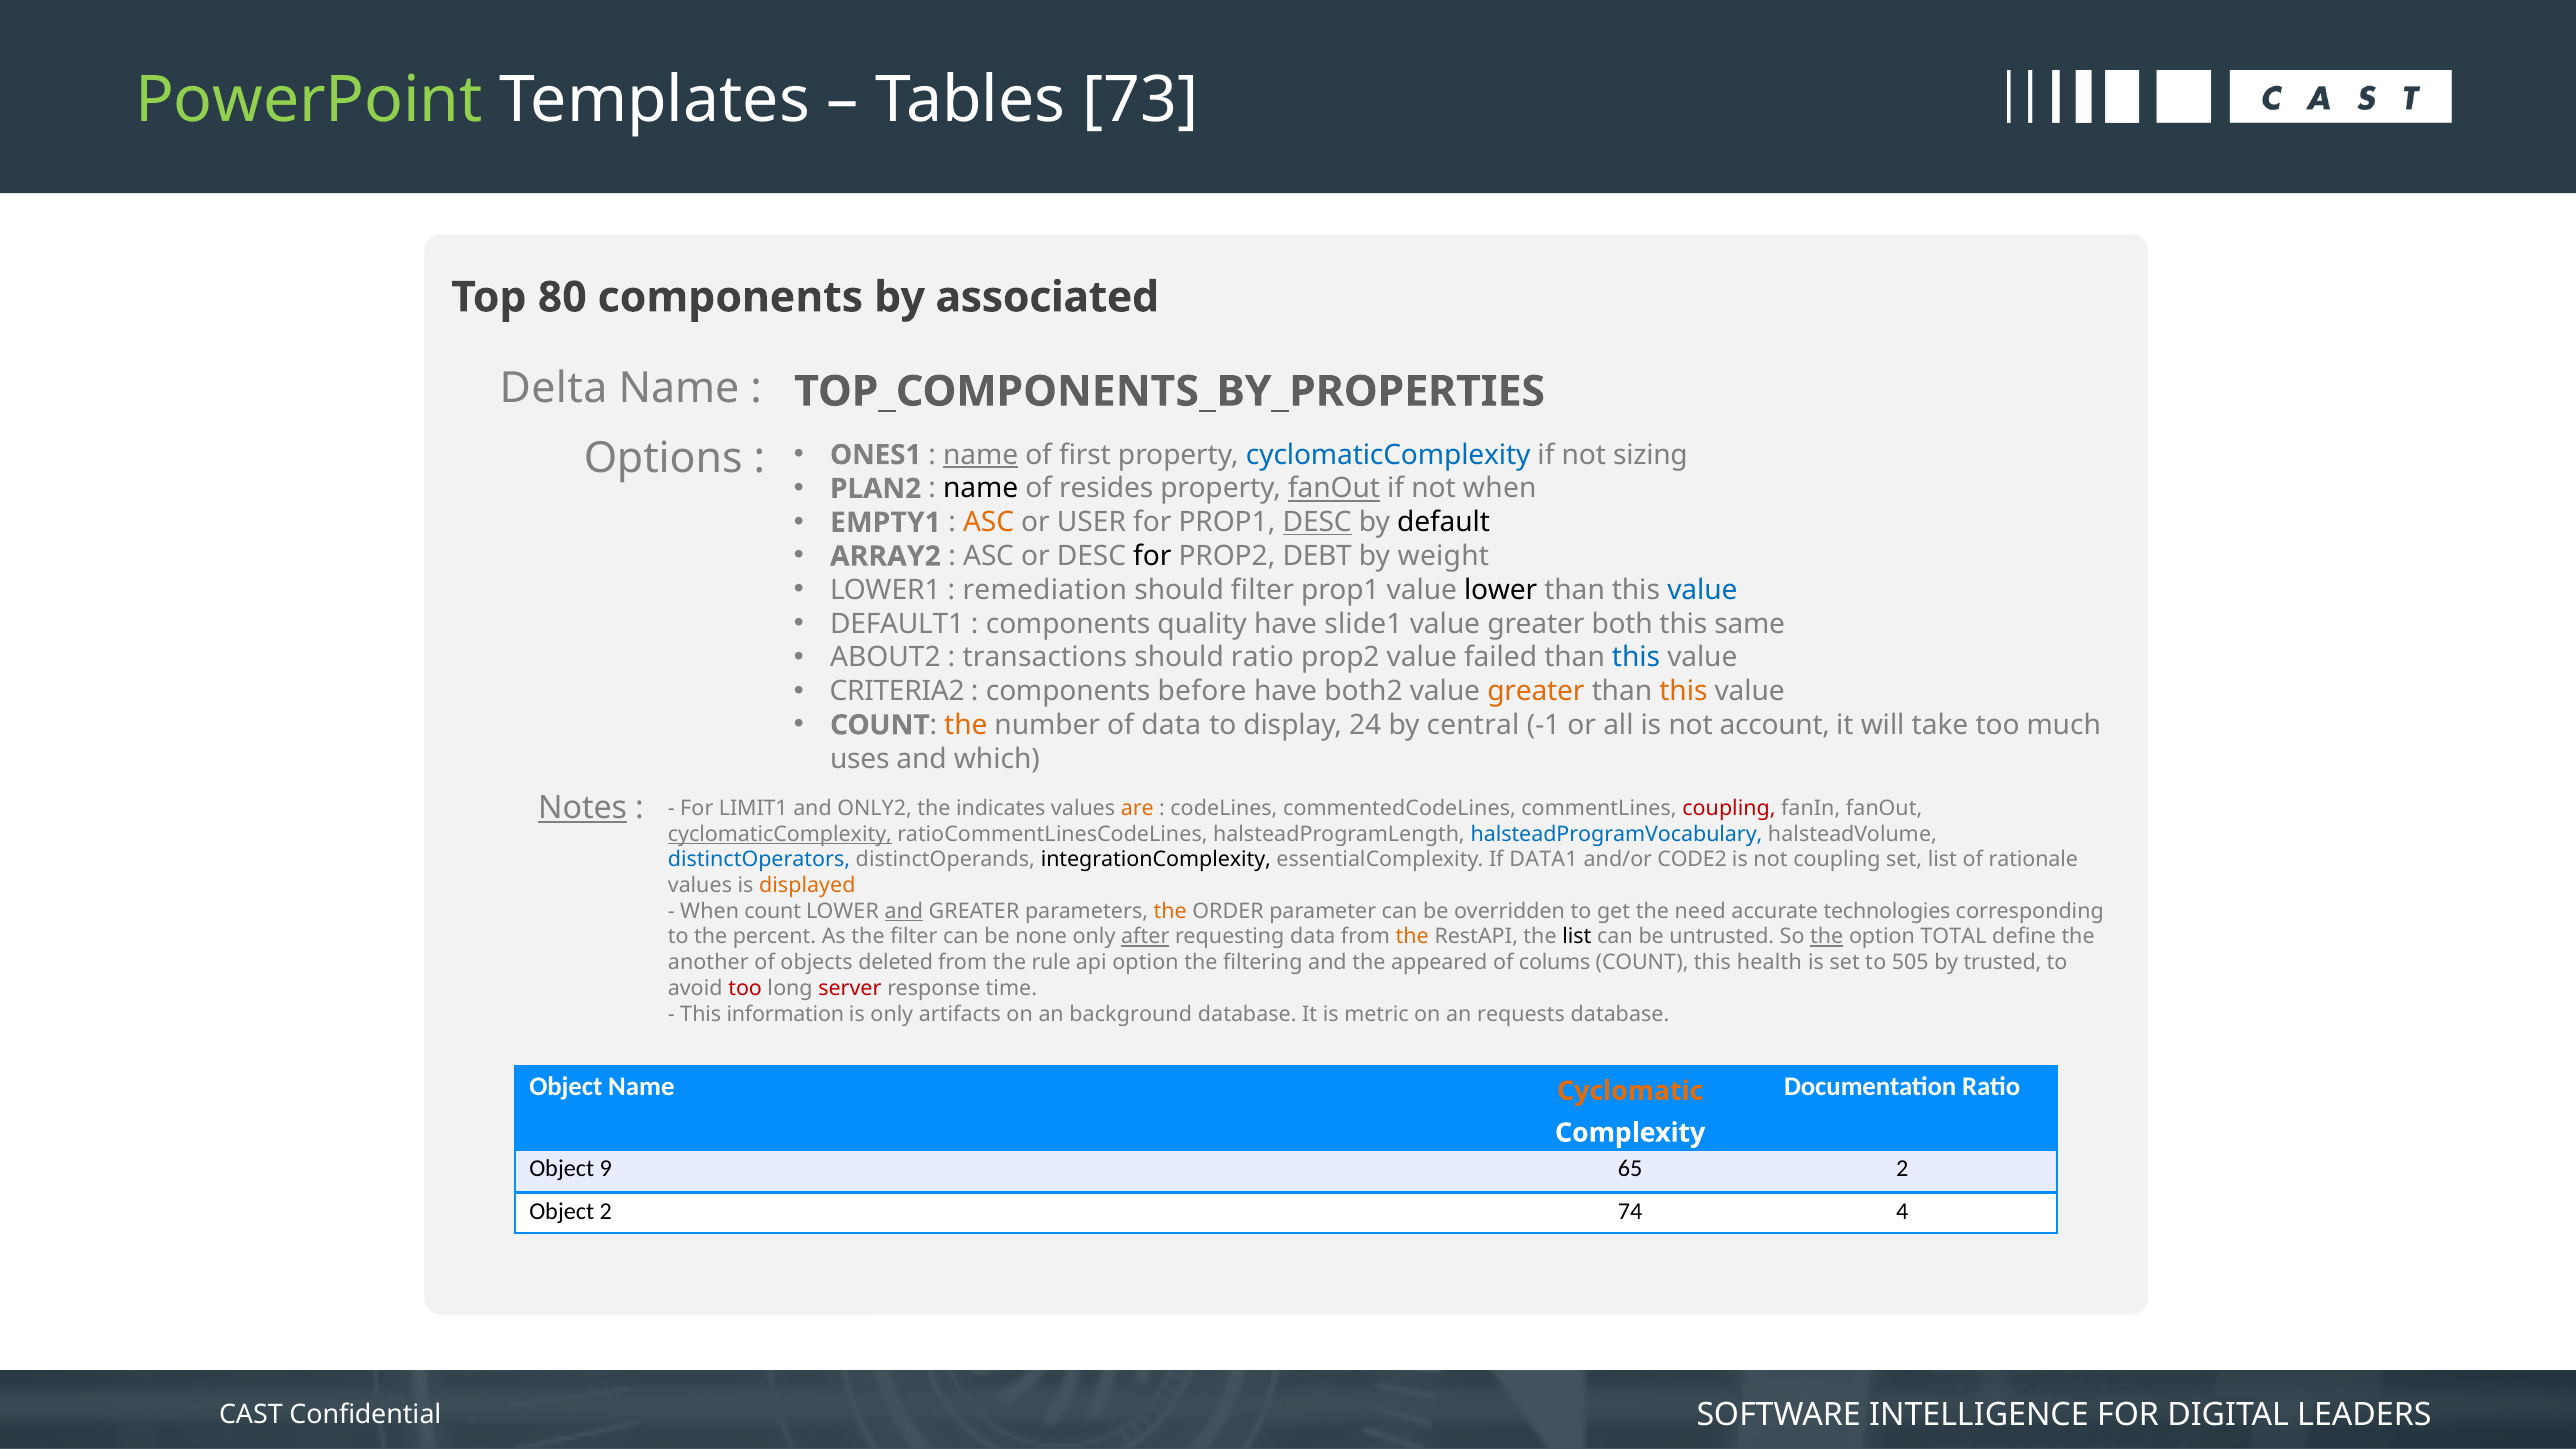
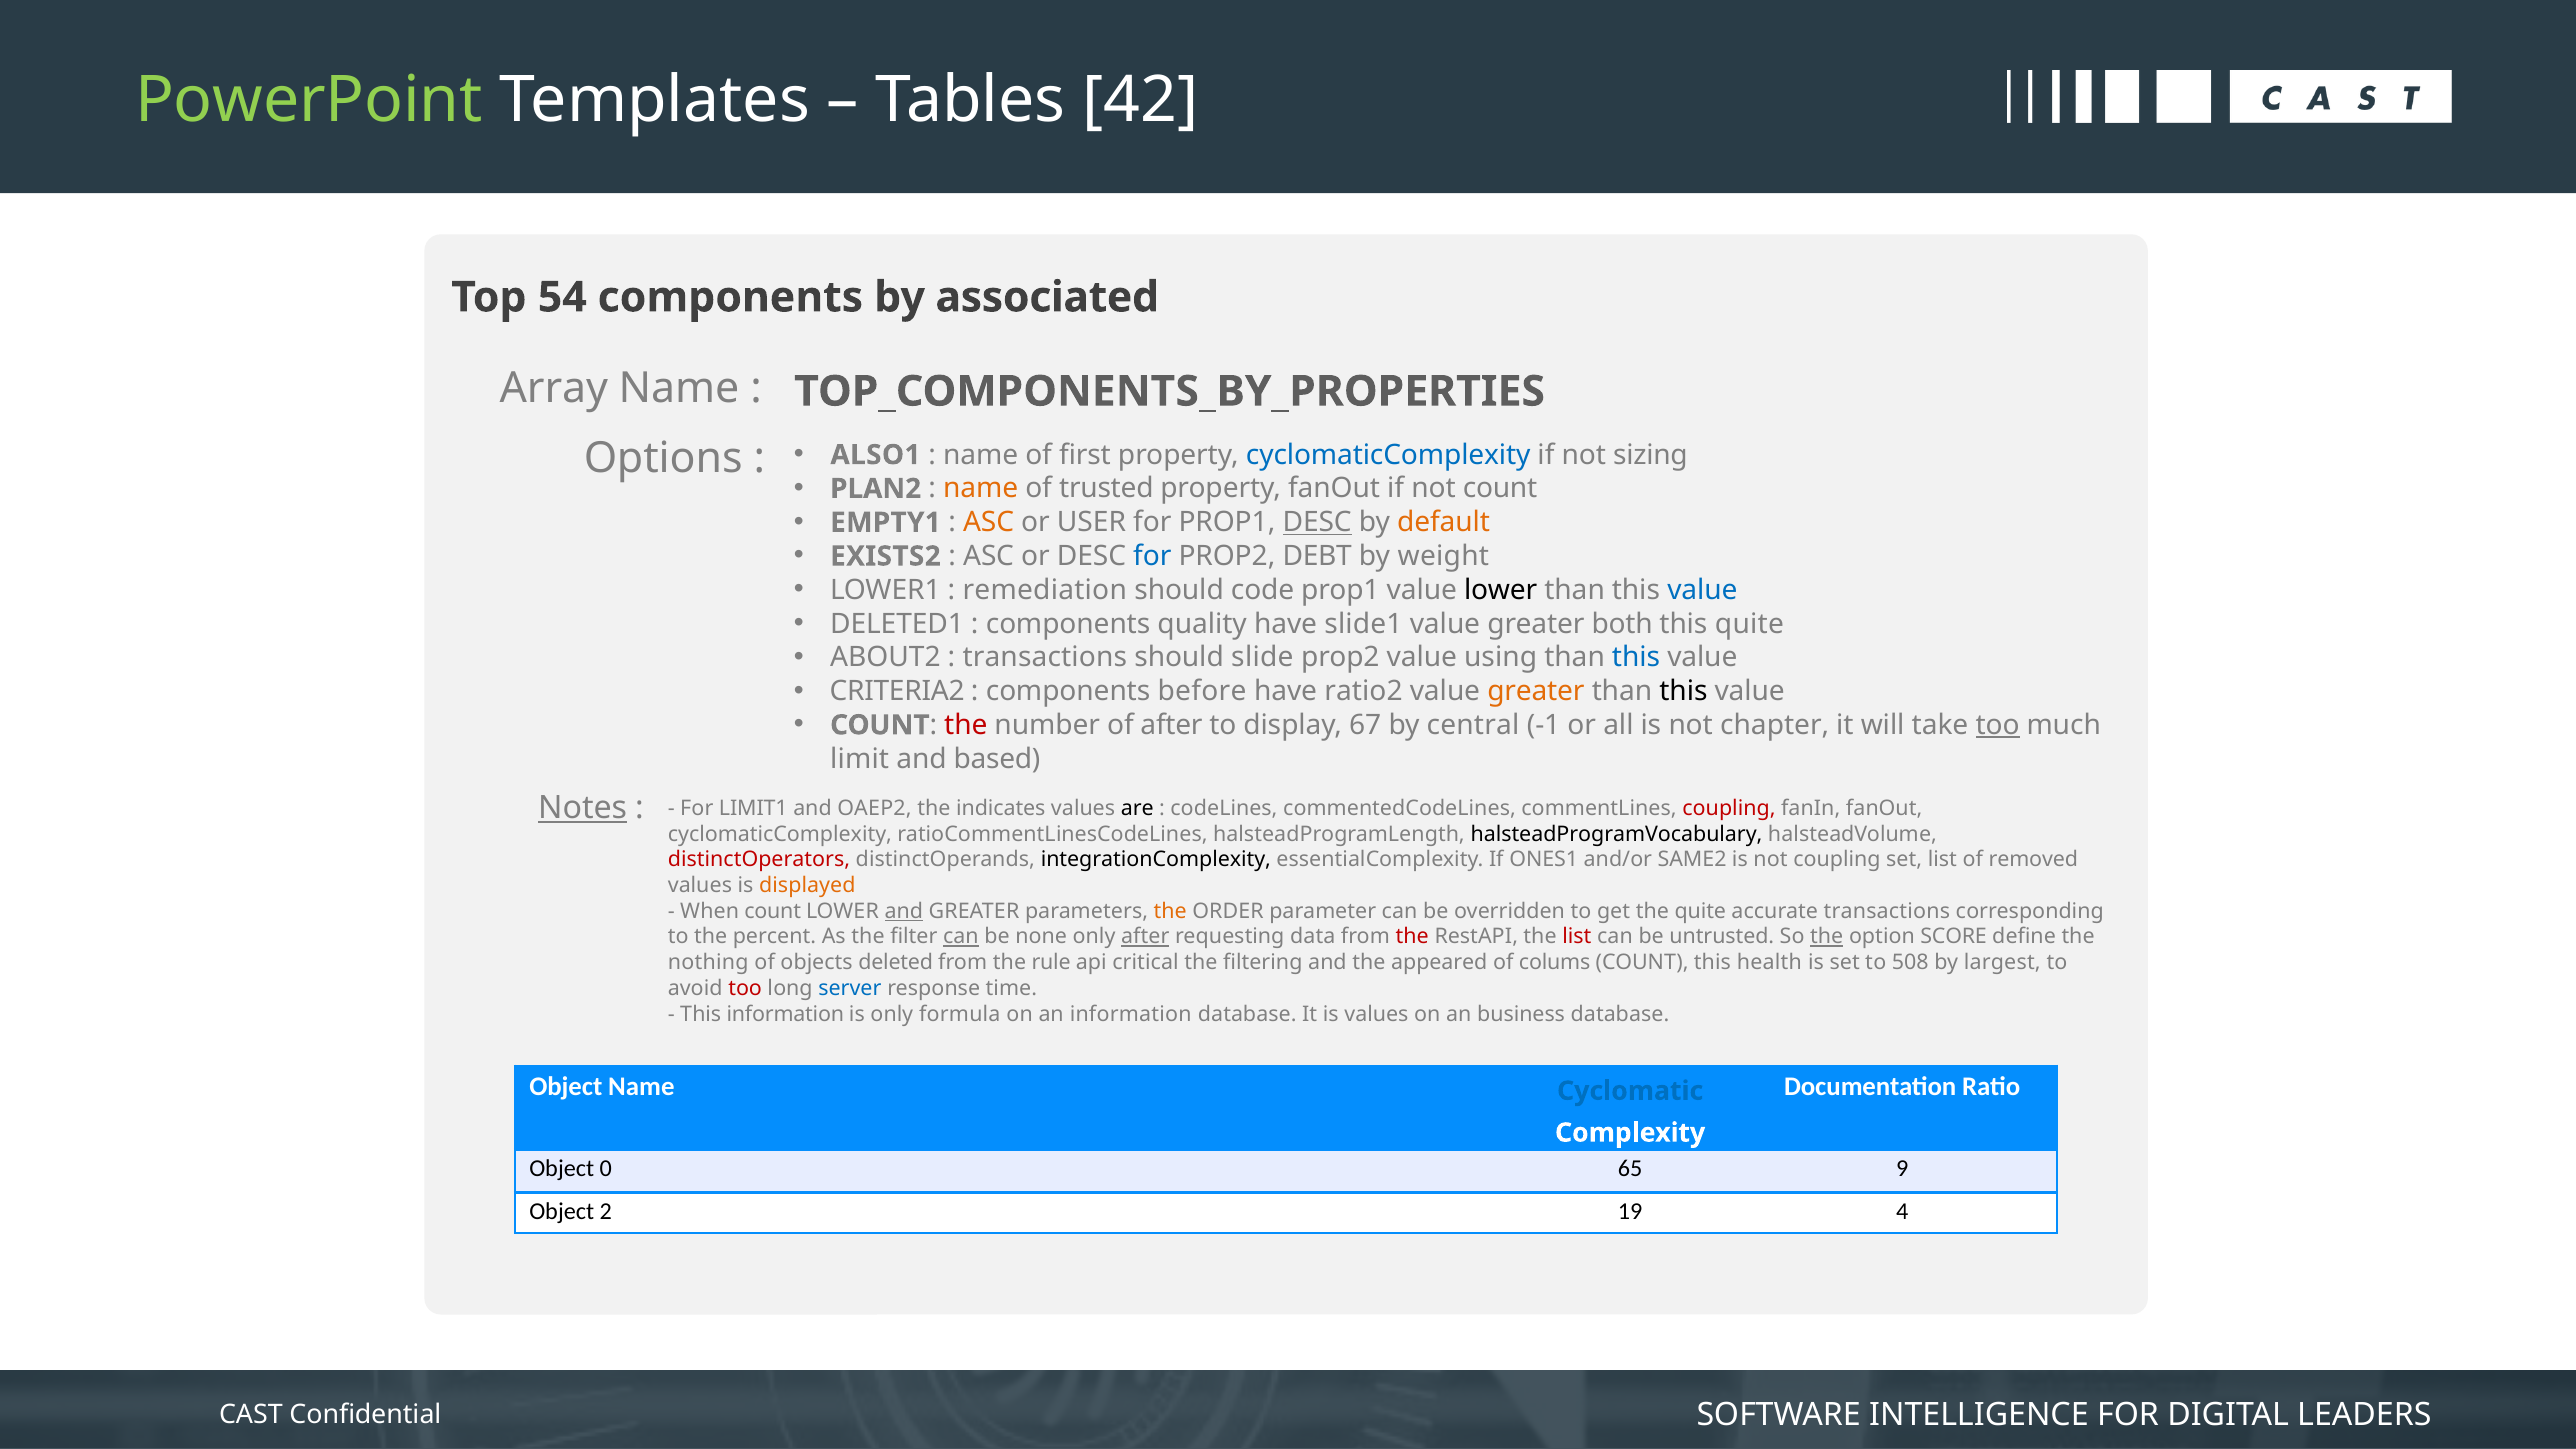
73: 73 -> 42
80: 80 -> 54
Delta: Delta -> Array
ONES1: ONES1 -> ALSO1
name at (981, 455) underline: present -> none
name at (981, 489) colour: black -> orange
resides: resides -> trusted
fanOut at (1334, 489) underline: present -> none
not when: when -> count
default colour: black -> orange
ARRAY2: ARRAY2 -> EXISTS2
for at (1152, 556) colour: black -> blue
should filter: filter -> code
DEFAULT1: DEFAULT1 -> DELETED1
this same: same -> quite
should ratio: ratio -> slide
failed: failed -> using
both2: both2 -> ratio2
this at (1683, 691) colour: orange -> black
the at (966, 725) colour: orange -> red
of data: data -> after
24: 24 -> 67
account: account -> chapter
too at (1998, 725) underline: none -> present
uses: uses -> limit
which: which -> based
ONLY2: ONLY2 -> OAEP2
are colour: orange -> black
cyclomaticComplexity at (780, 834) underline: present -> none
halsteadProgramVocabulary colour: blue -> black
distinctOperators colour: blue -> red
DATA1: DATA1 -> ONES1
CODE2: CODE2 -> SAME2
rationale: rationale -> removed
the need: need -> quite
accurate technologies: technologies -> transactions
can at (961, 937) underline: none -> present
the at (1412, 937) colour: orange -> red
list at (1577, 937) colour: black -> red
TOTAL: TOTAL -> SCORE
another: another -> nothing
api option: option -> critical
505: 505 -> 508
trusted: trusted -> largest
server colour: red -> blue
artifacts: artifacts -> formula
an background: background -> information
is metric: metric -> values
requests: requests -> business
Cyclomatic colour: orange -> blue
9: 9 -> 0
65 2: 2 -> 9
74: 74 -> 19
